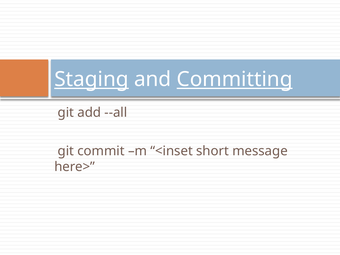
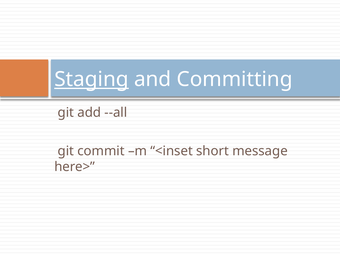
Committing underline: present -> none
